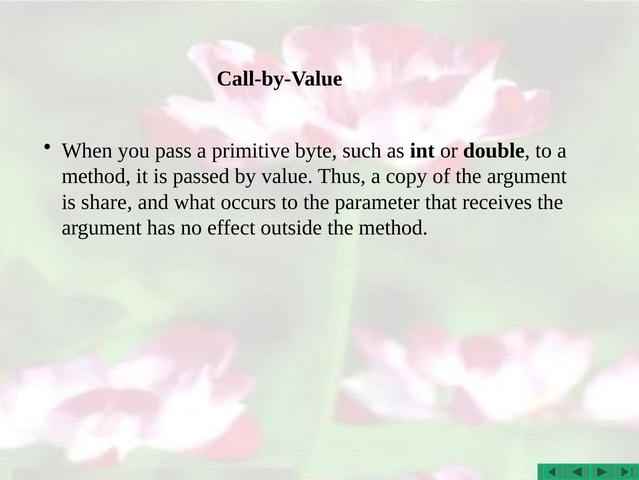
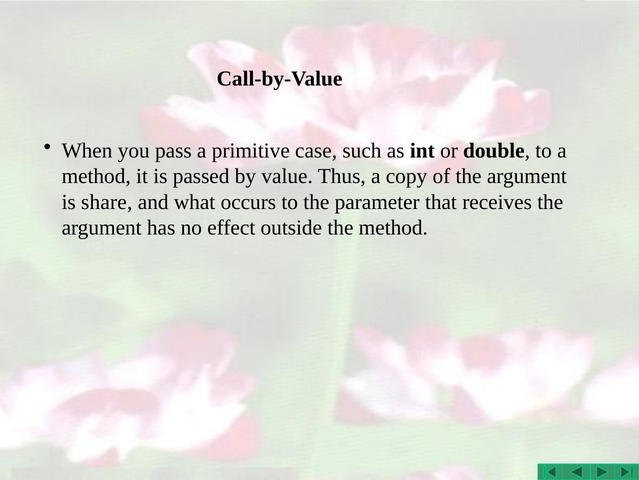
byte: byte -> case
